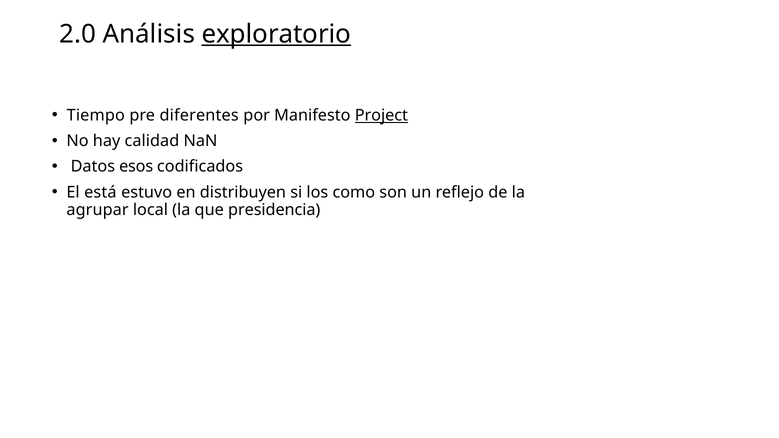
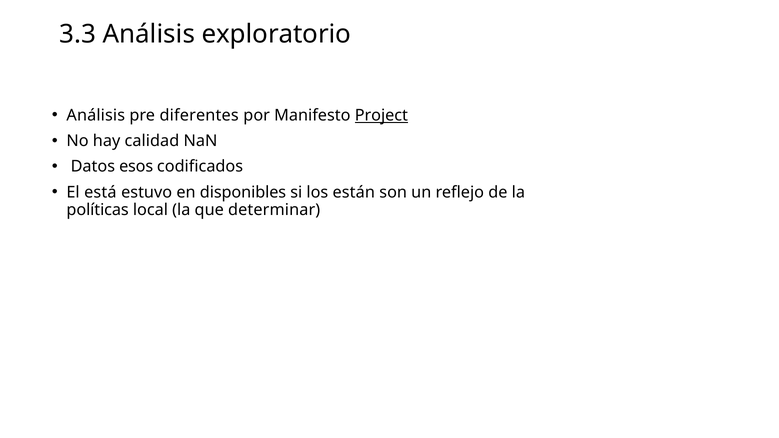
2.0: 2.0 -> 3.3
exploratorio underline: present -> none
Tiempo at (96, 115): Tiempo -> Análisis
distribuyen: distribuyen -> disponibles
como: como -> están
agrupar: agrupar -> políticas
presidencia: presidencia -> determinar
